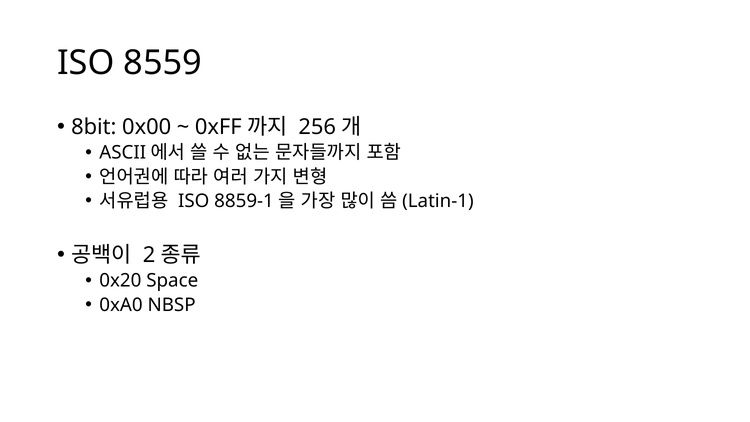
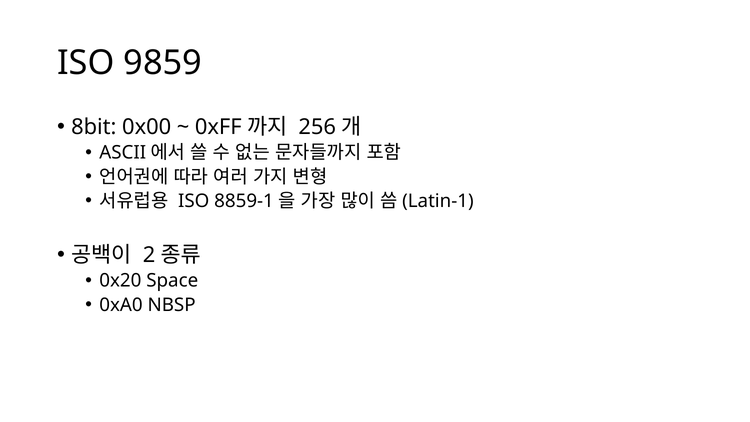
8559: 8559 -> 9859
